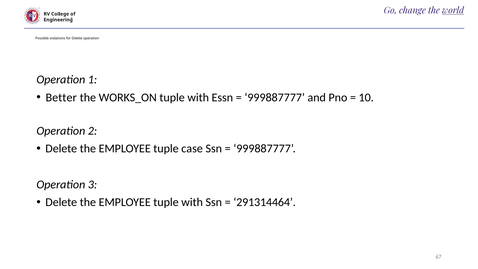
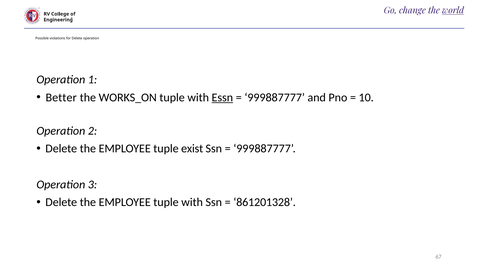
Essn underline: none -> present
case: case -> exist
291314464: 291314464 -> 861201328
